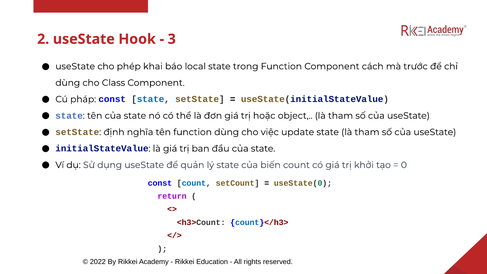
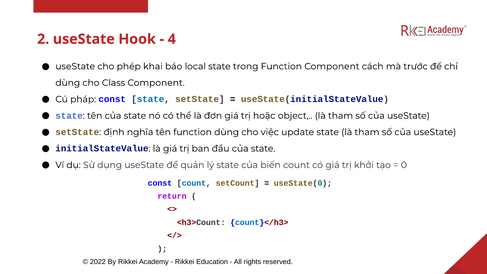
3: 3 -> 4
